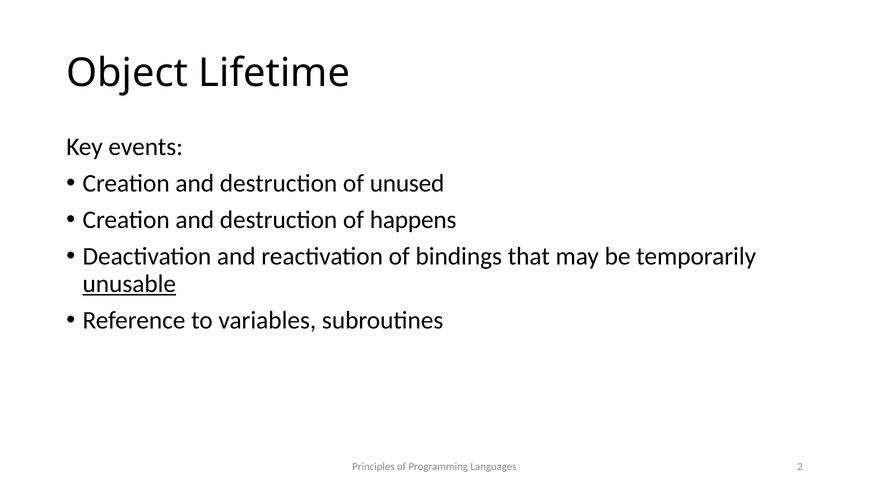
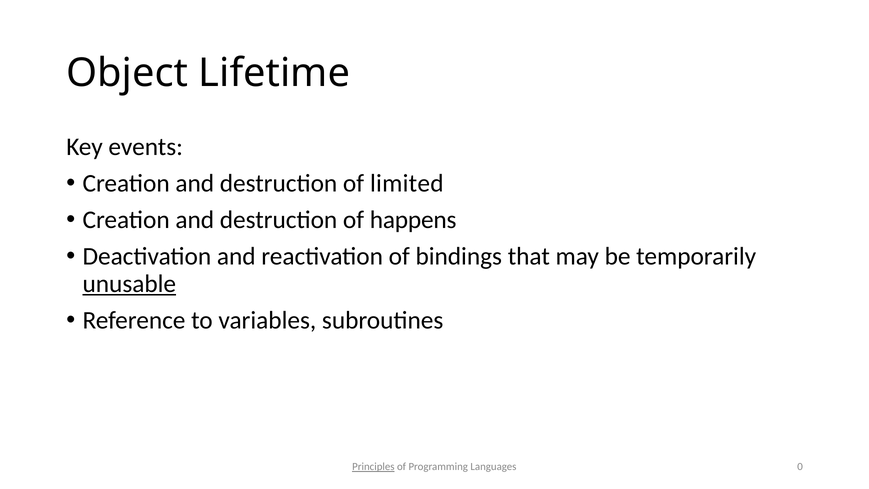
unused: unused -> limited
Principles underline: none -> present
2: 2 -> 0
